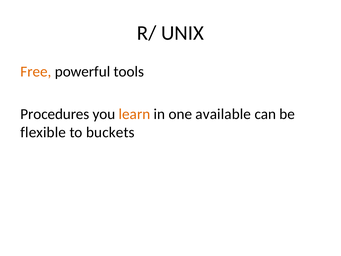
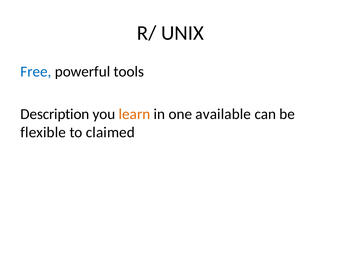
Free colour: orange -> blue
Procedures: Procedures -> Description
buckets: buckets -> claimed
